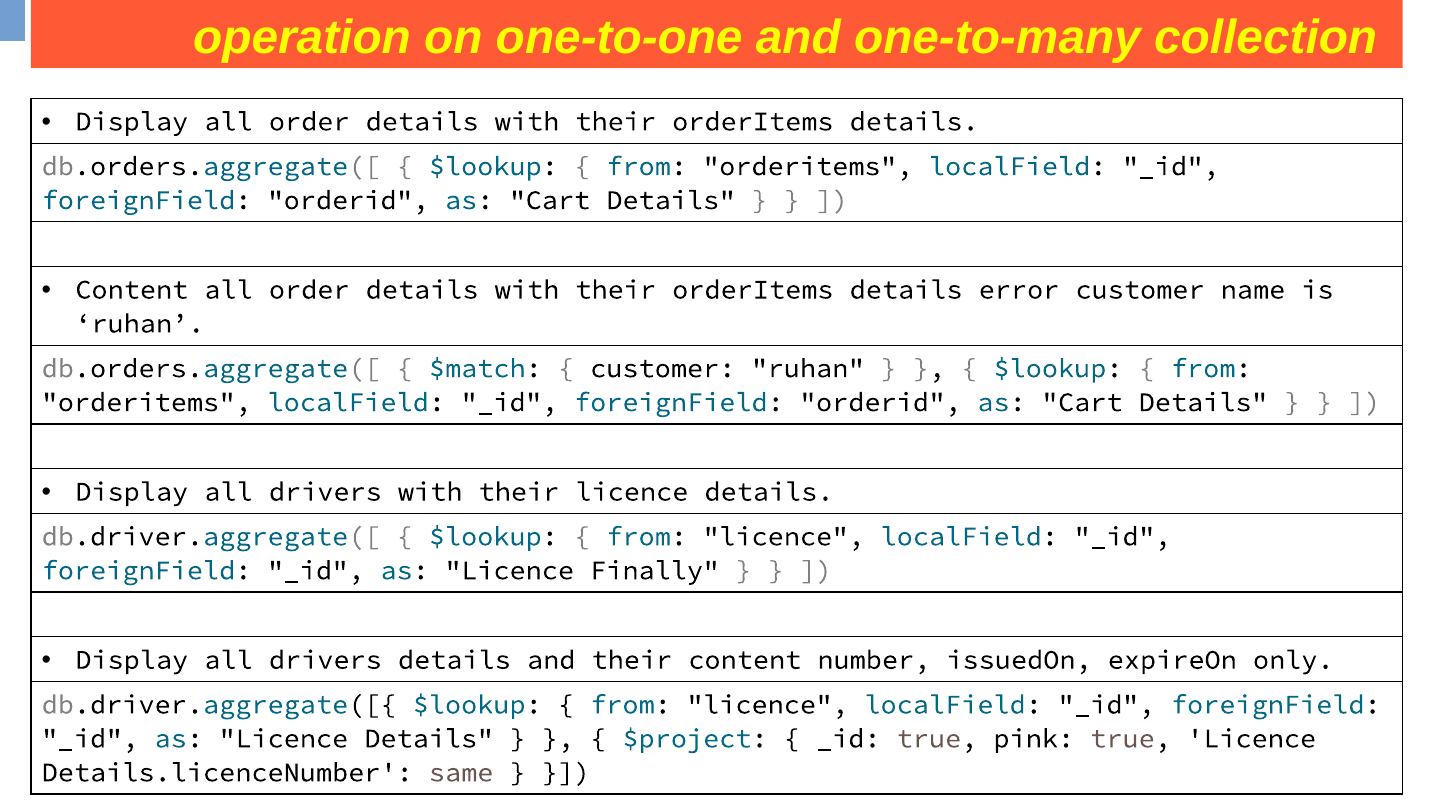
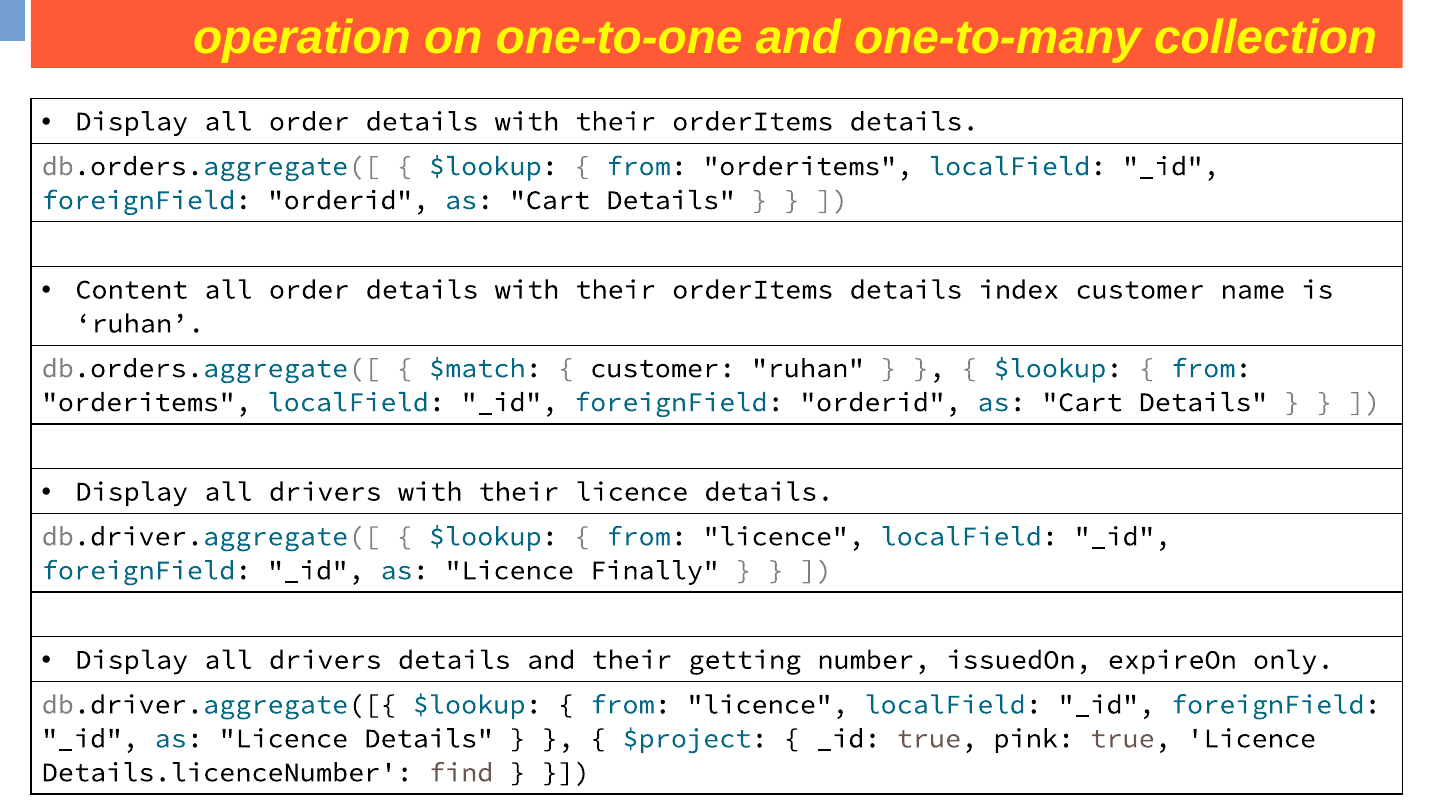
error: error -> index
their content: content -> getting
same: same -> find
